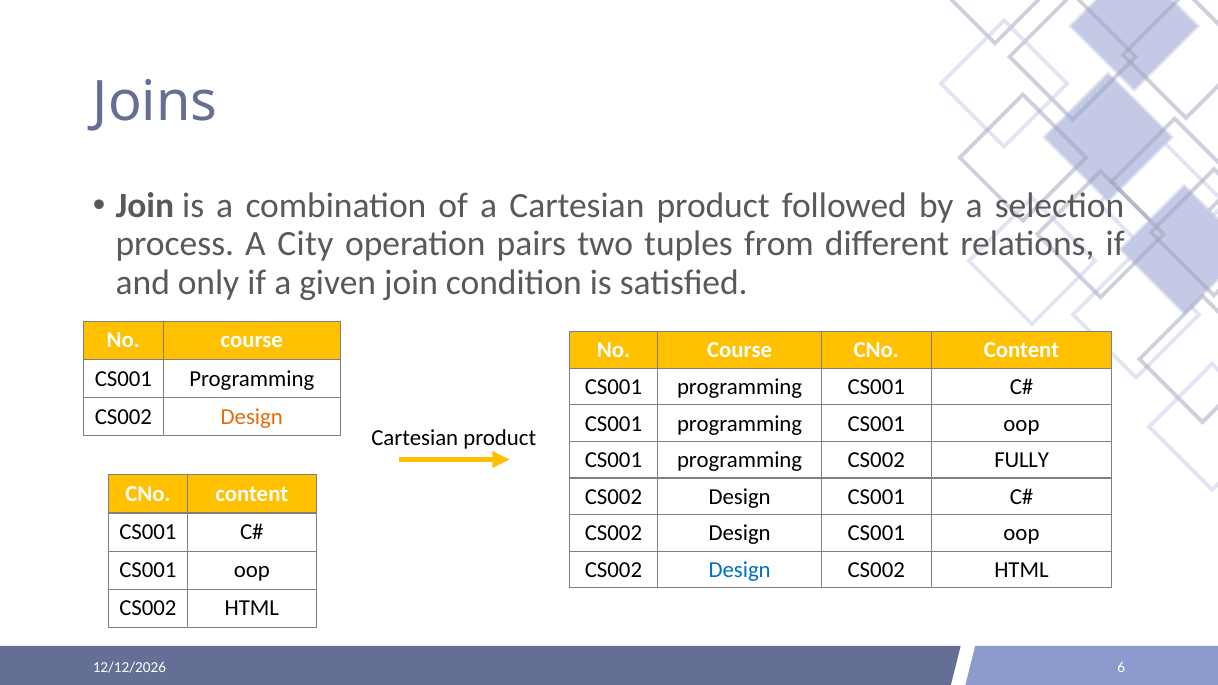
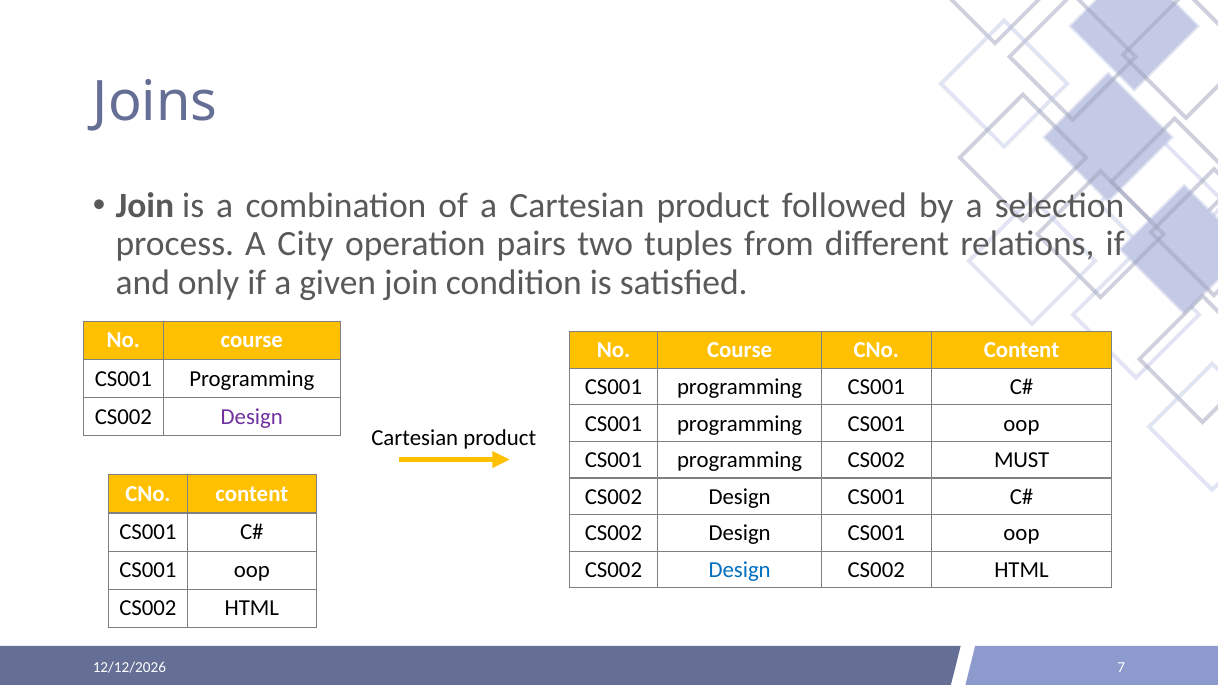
Design at (252, 417) colour: orange -> purple
FULLY: FULLY -> MUST
6: 6 -> 7
